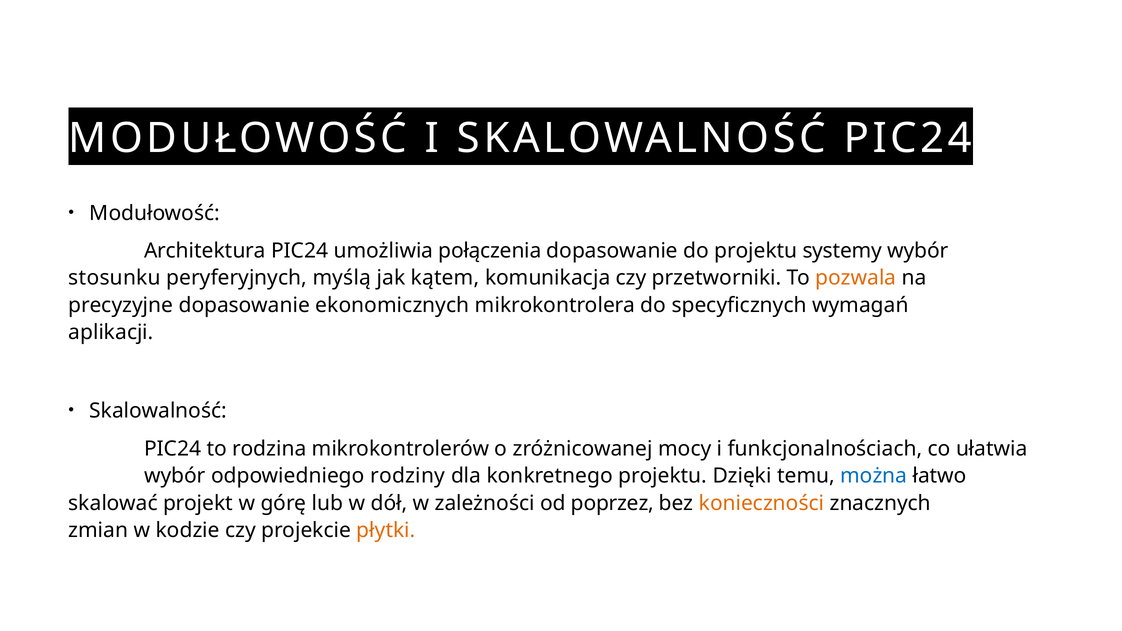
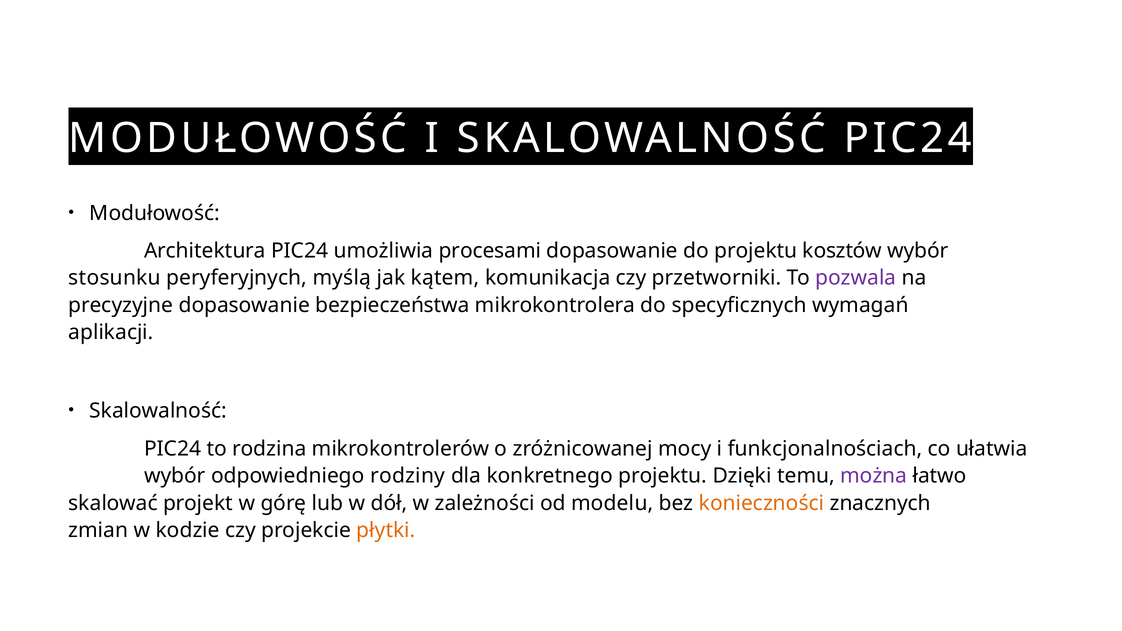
połączenia: połączenia -> procesami
systemy: systemy -> kosztów
pozwala colour: orange -> purple
ekonomicznych: ekonomicznych -> bezpieczeństwa
można colour: blue -> purple
poprzez: poprzez -> modelu
